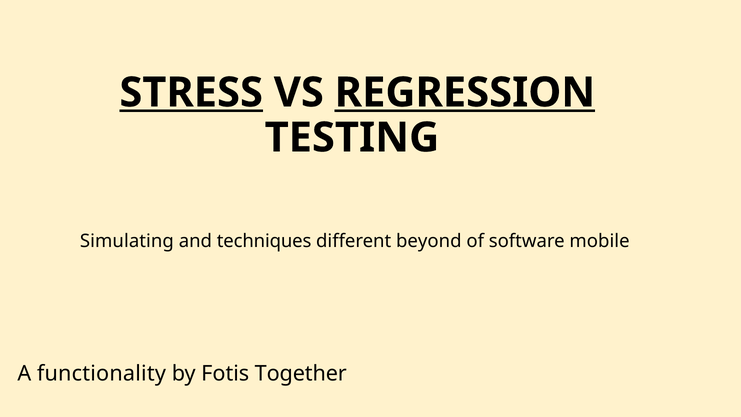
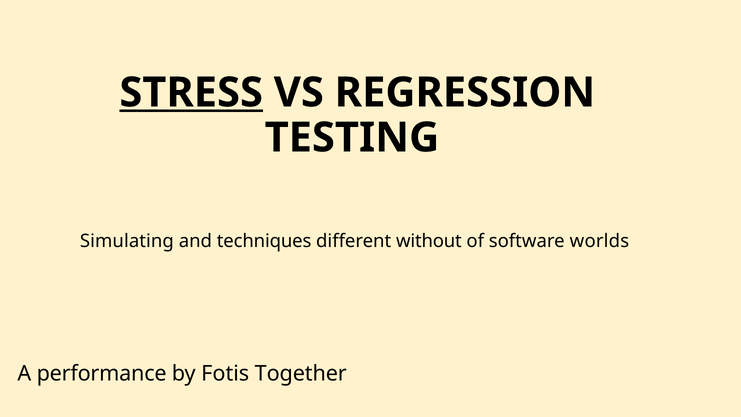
REGRESSION underline: present -> none
beyond: beyond -> without
mobile: mobile -> worlds
functionality: functionality -> performance
